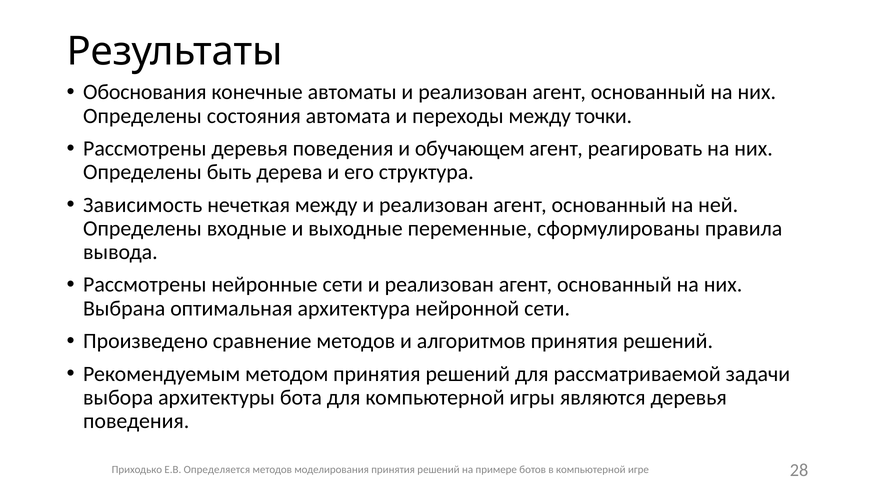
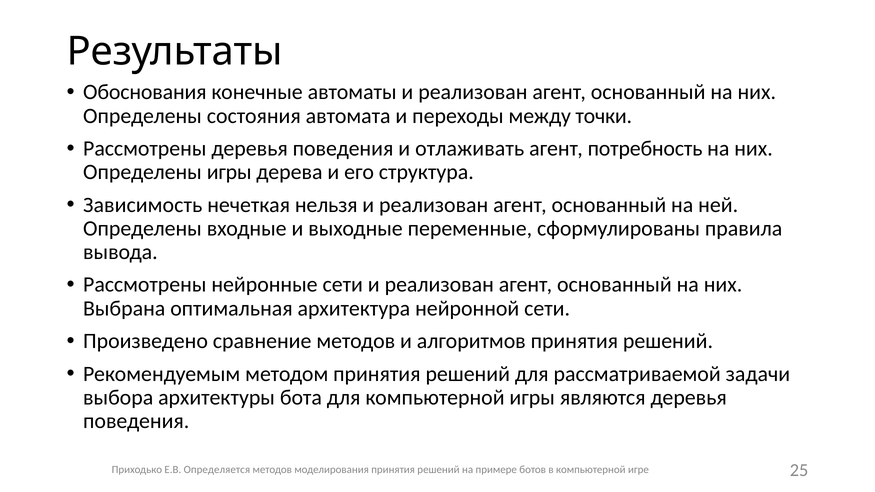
обучающем: обучающем -> отлаживать
реагировать: реагировать -> потребность
Определены быть: быть -> игры
нечеткая между: между -> нельзя
28: 28 -> 25
